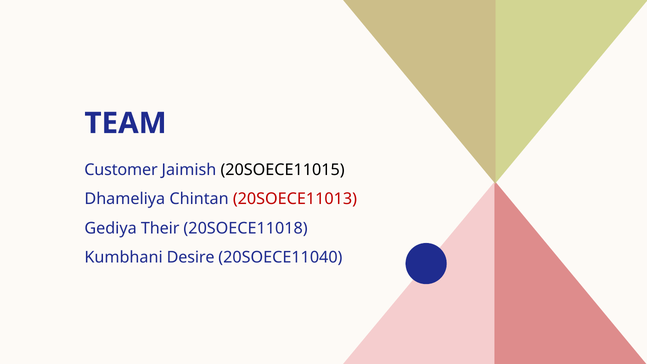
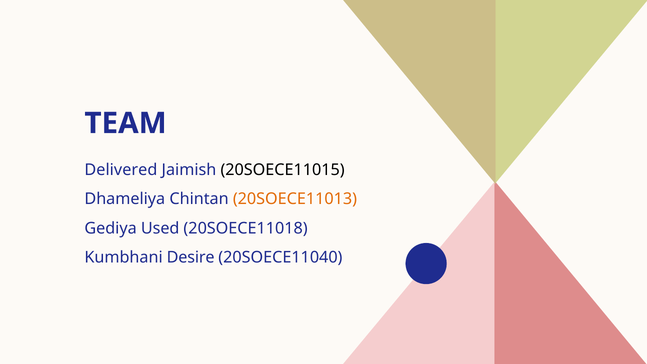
Customer: Customer -> Delivered
20SOECE11013 colour: red -> orange
Their: Their -> Used
